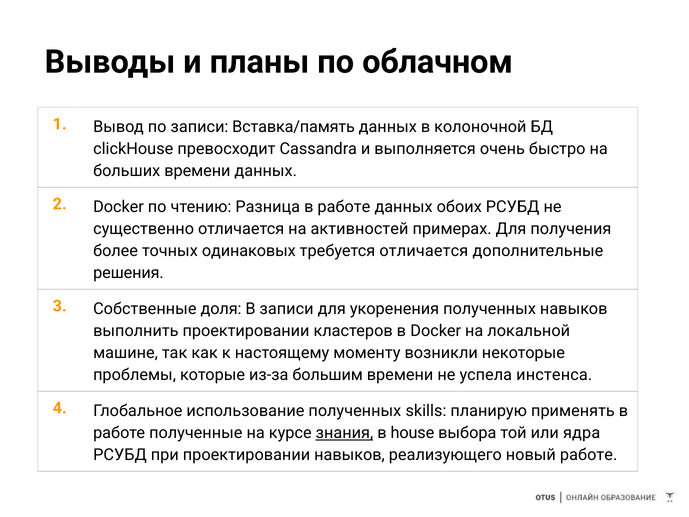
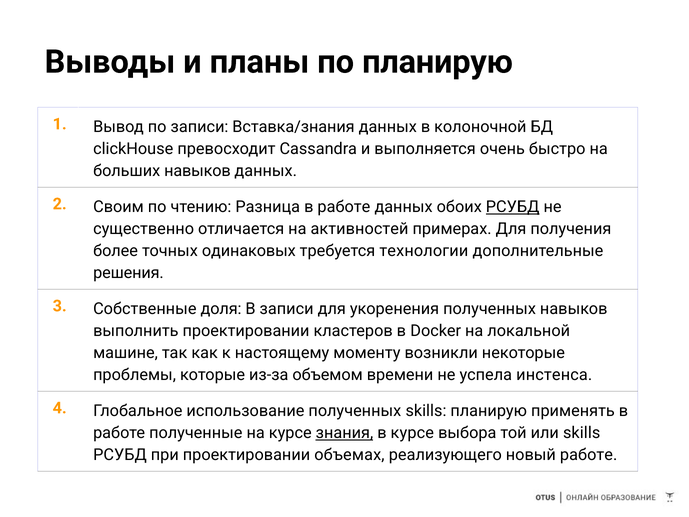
по облачном: облачном -> планирую
Вставка/память: Вставка/память -> Вставка/знания
больших времени: времени -> навыков
2 Docker: Docker -> Своим
РСУБД at (513, 207) underline: none -> present
требуется отличается: отличается -> технологии
большим: большим -> объемом
в house: house -> курсе
или ядра: ядра -> skills
проектировании навыков: навыков -> объемах
